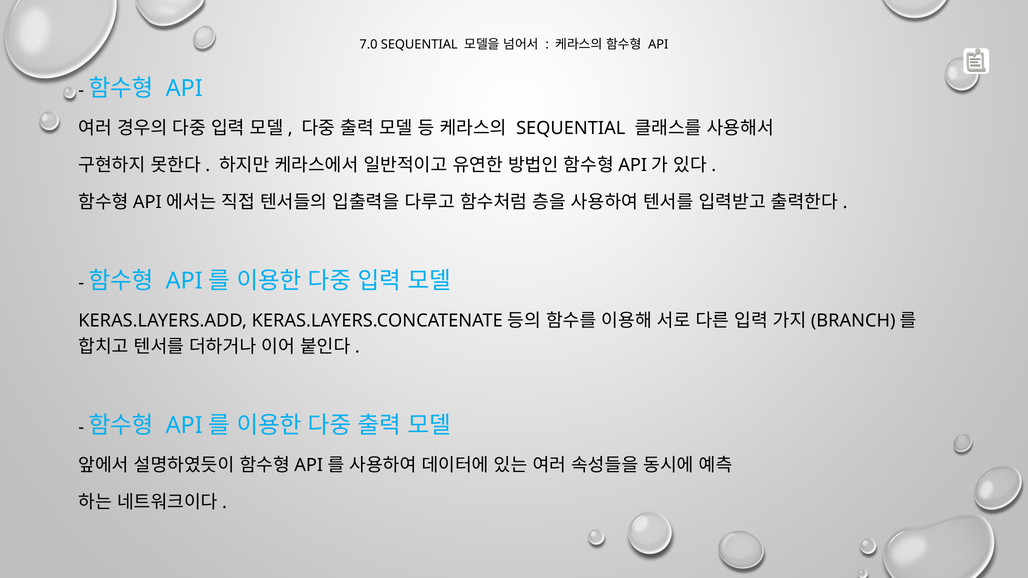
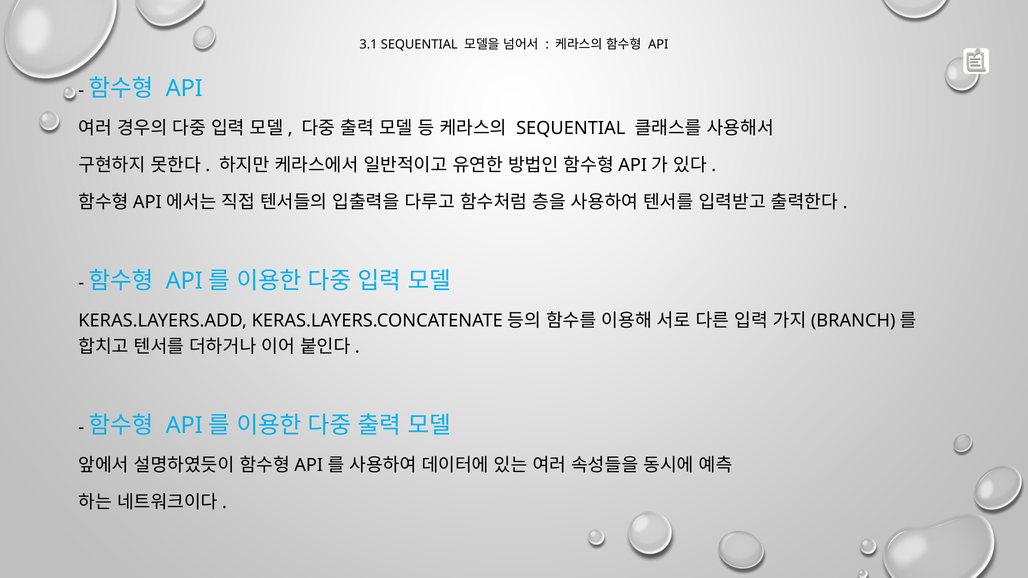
7.0: 7.0 -> 3.1
